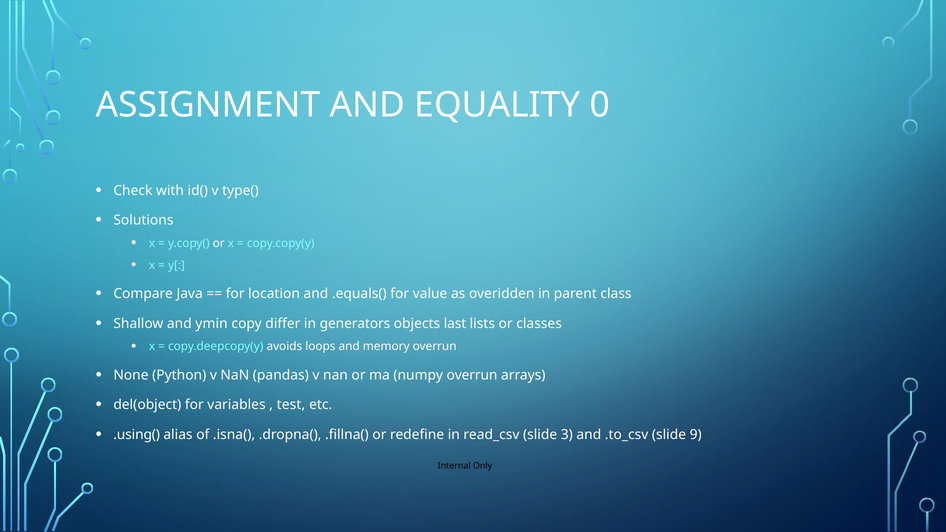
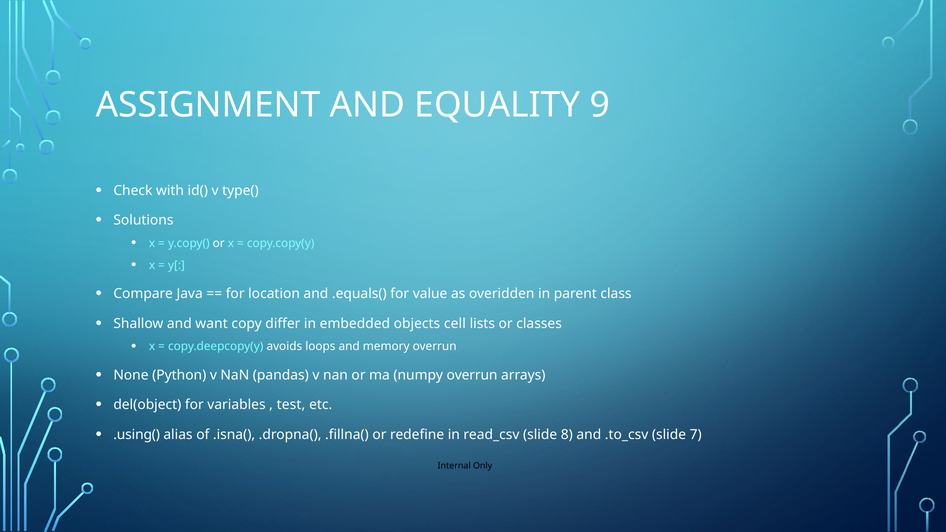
0: 0 -> 9
ymin: ymin -> want
generators: generators -> embedded
last: last -> cell
3: 3 -> 8
9: 9 -> 7
